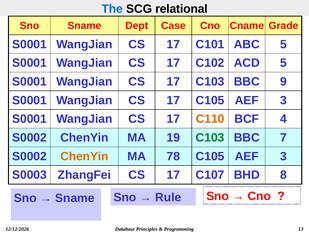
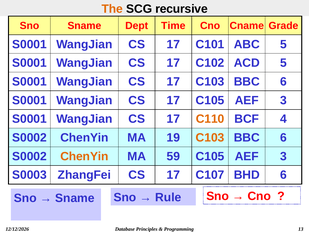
The colour: blue -> orange
relational: relational -> recursive
Case: Case -> Time
17 C103 BBC 9: 9 -> 6
C103 at (210, 138) colour: green -> orange
7 at (283, 138): 7 -> 6
78: 78 -> 59
BHD 8: 8 -> 6
